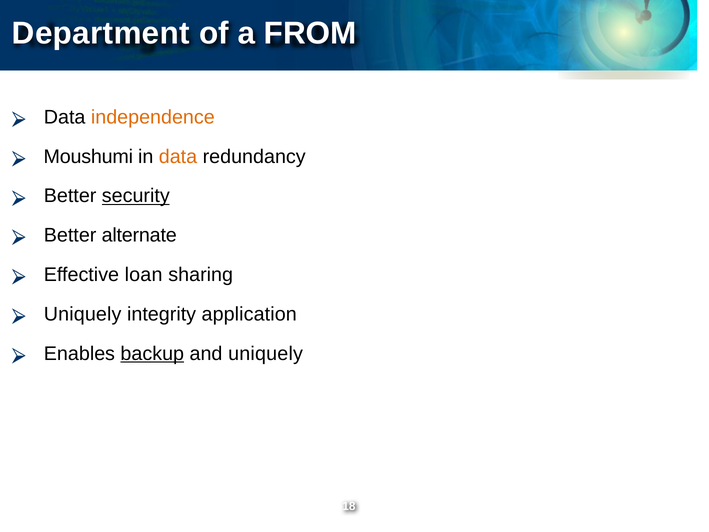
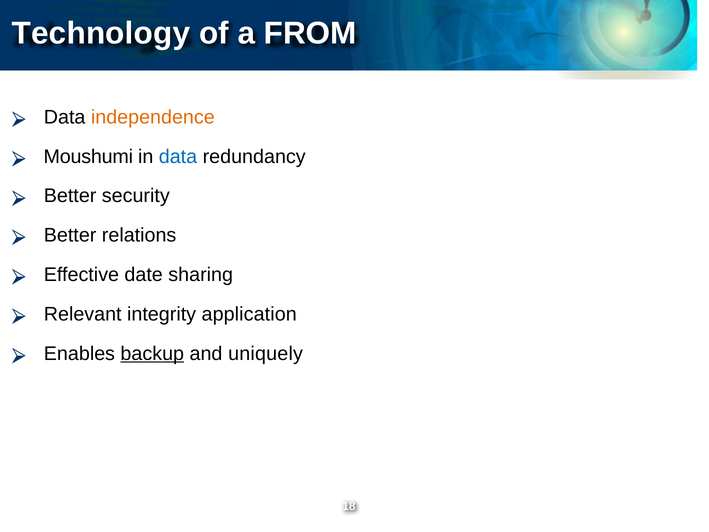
Department: Department -> Technology
data at (178, 156) colour: orange -> blue
security underline: present -> none
alternate: alternate -> relations
loan: loan -> date
Uniquely at (83, 314): Uniquely -> Relevant
